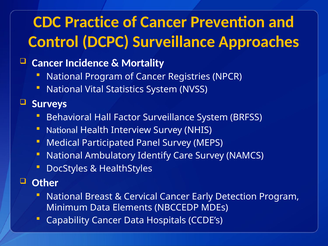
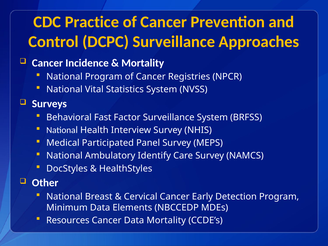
Hall: Hall -> Fast
Capability: Capability -> Resources
Data Hospitals: Hospitals -> Mortality
